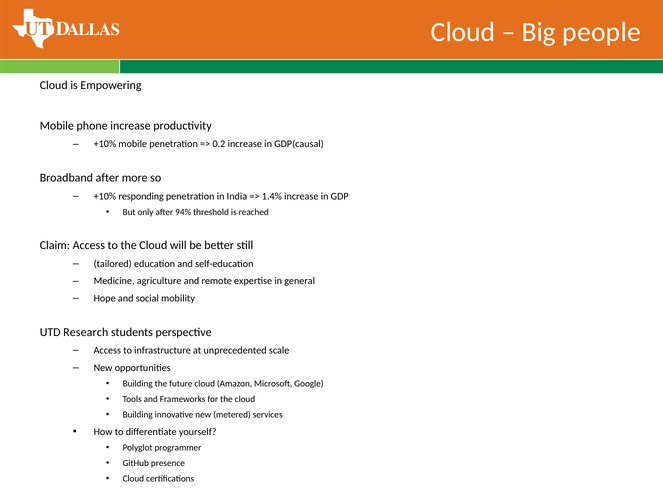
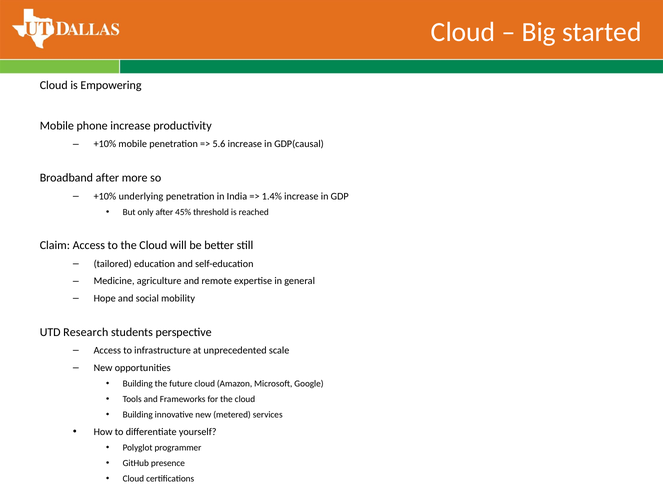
people: people -> started
0.2: 0.2 -> 5.6
responding: responding -> underlying
94%: 94% -> 45%
